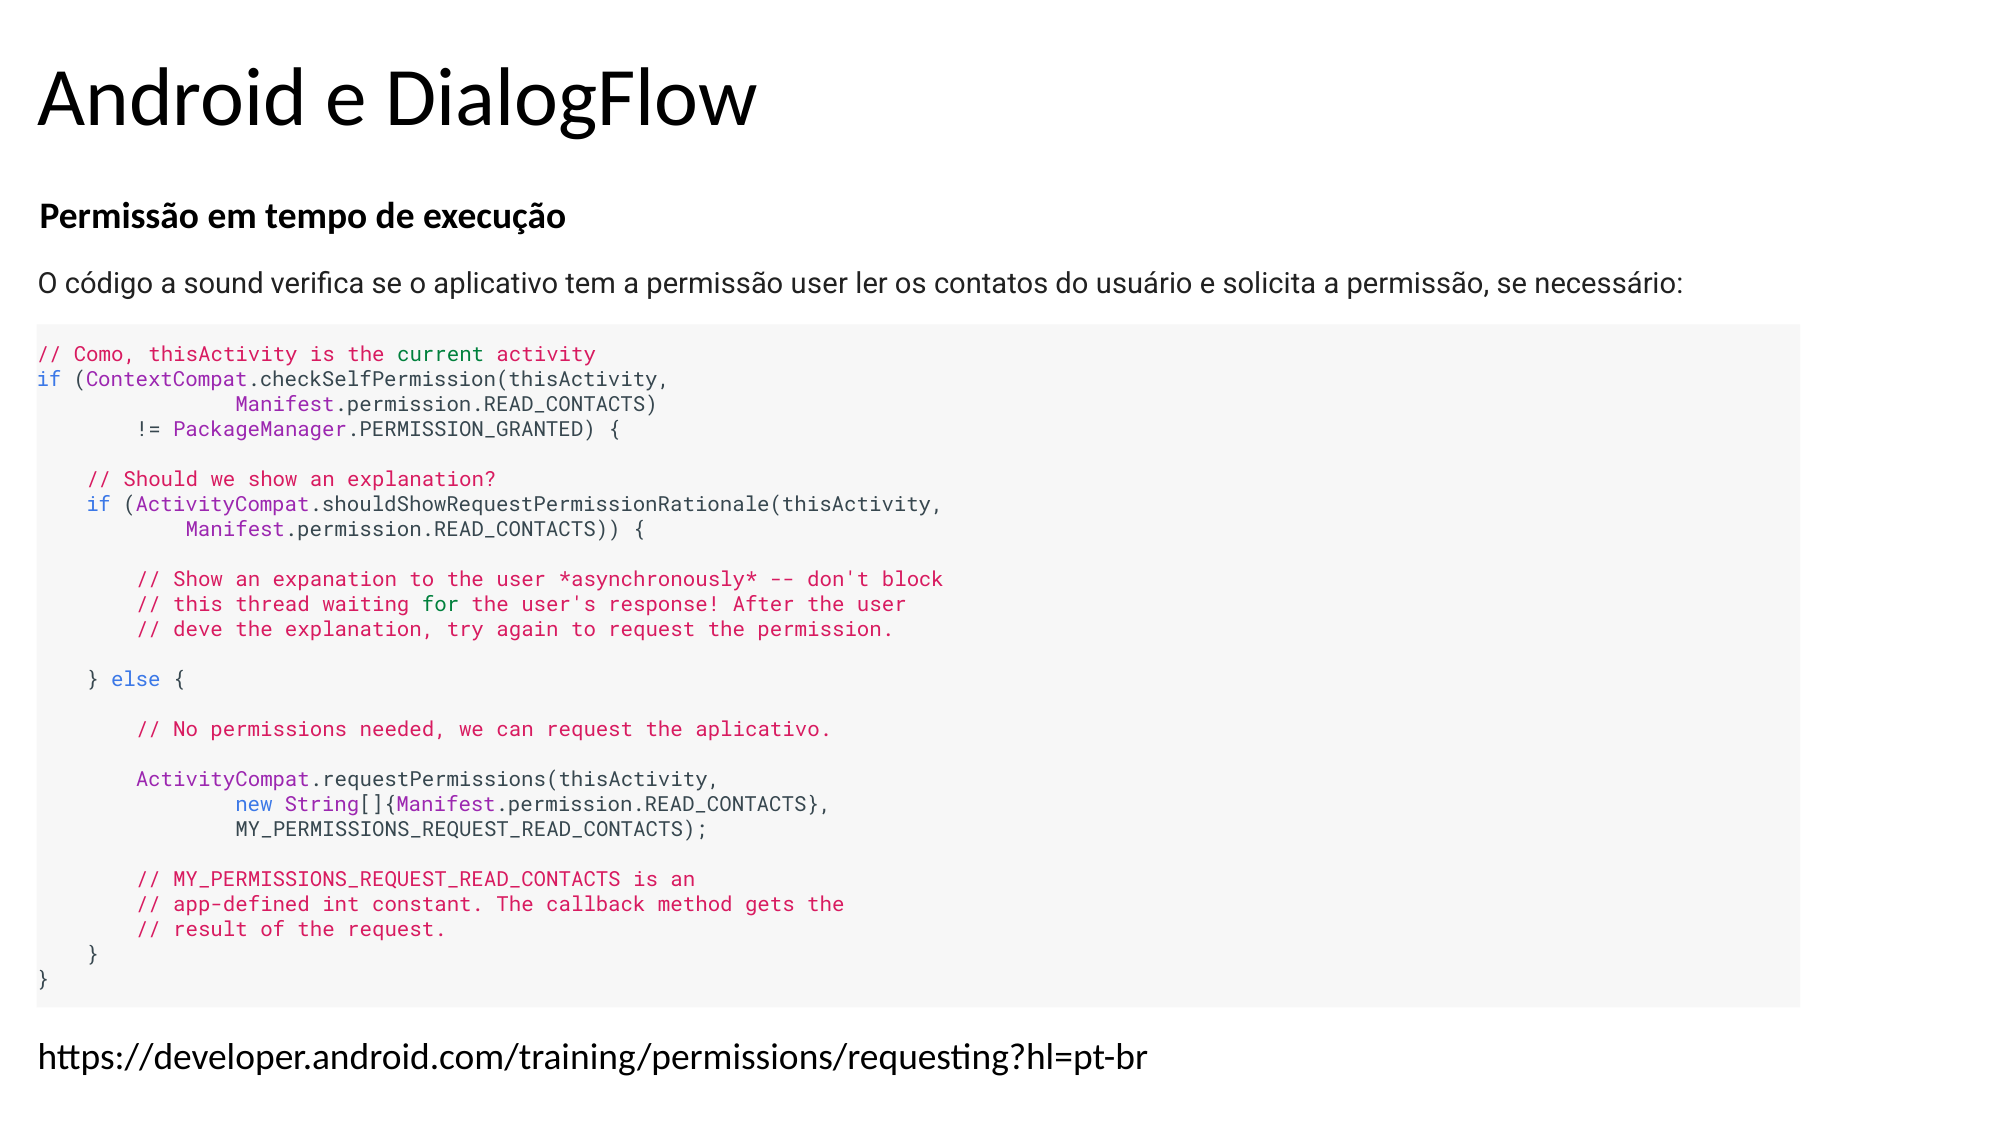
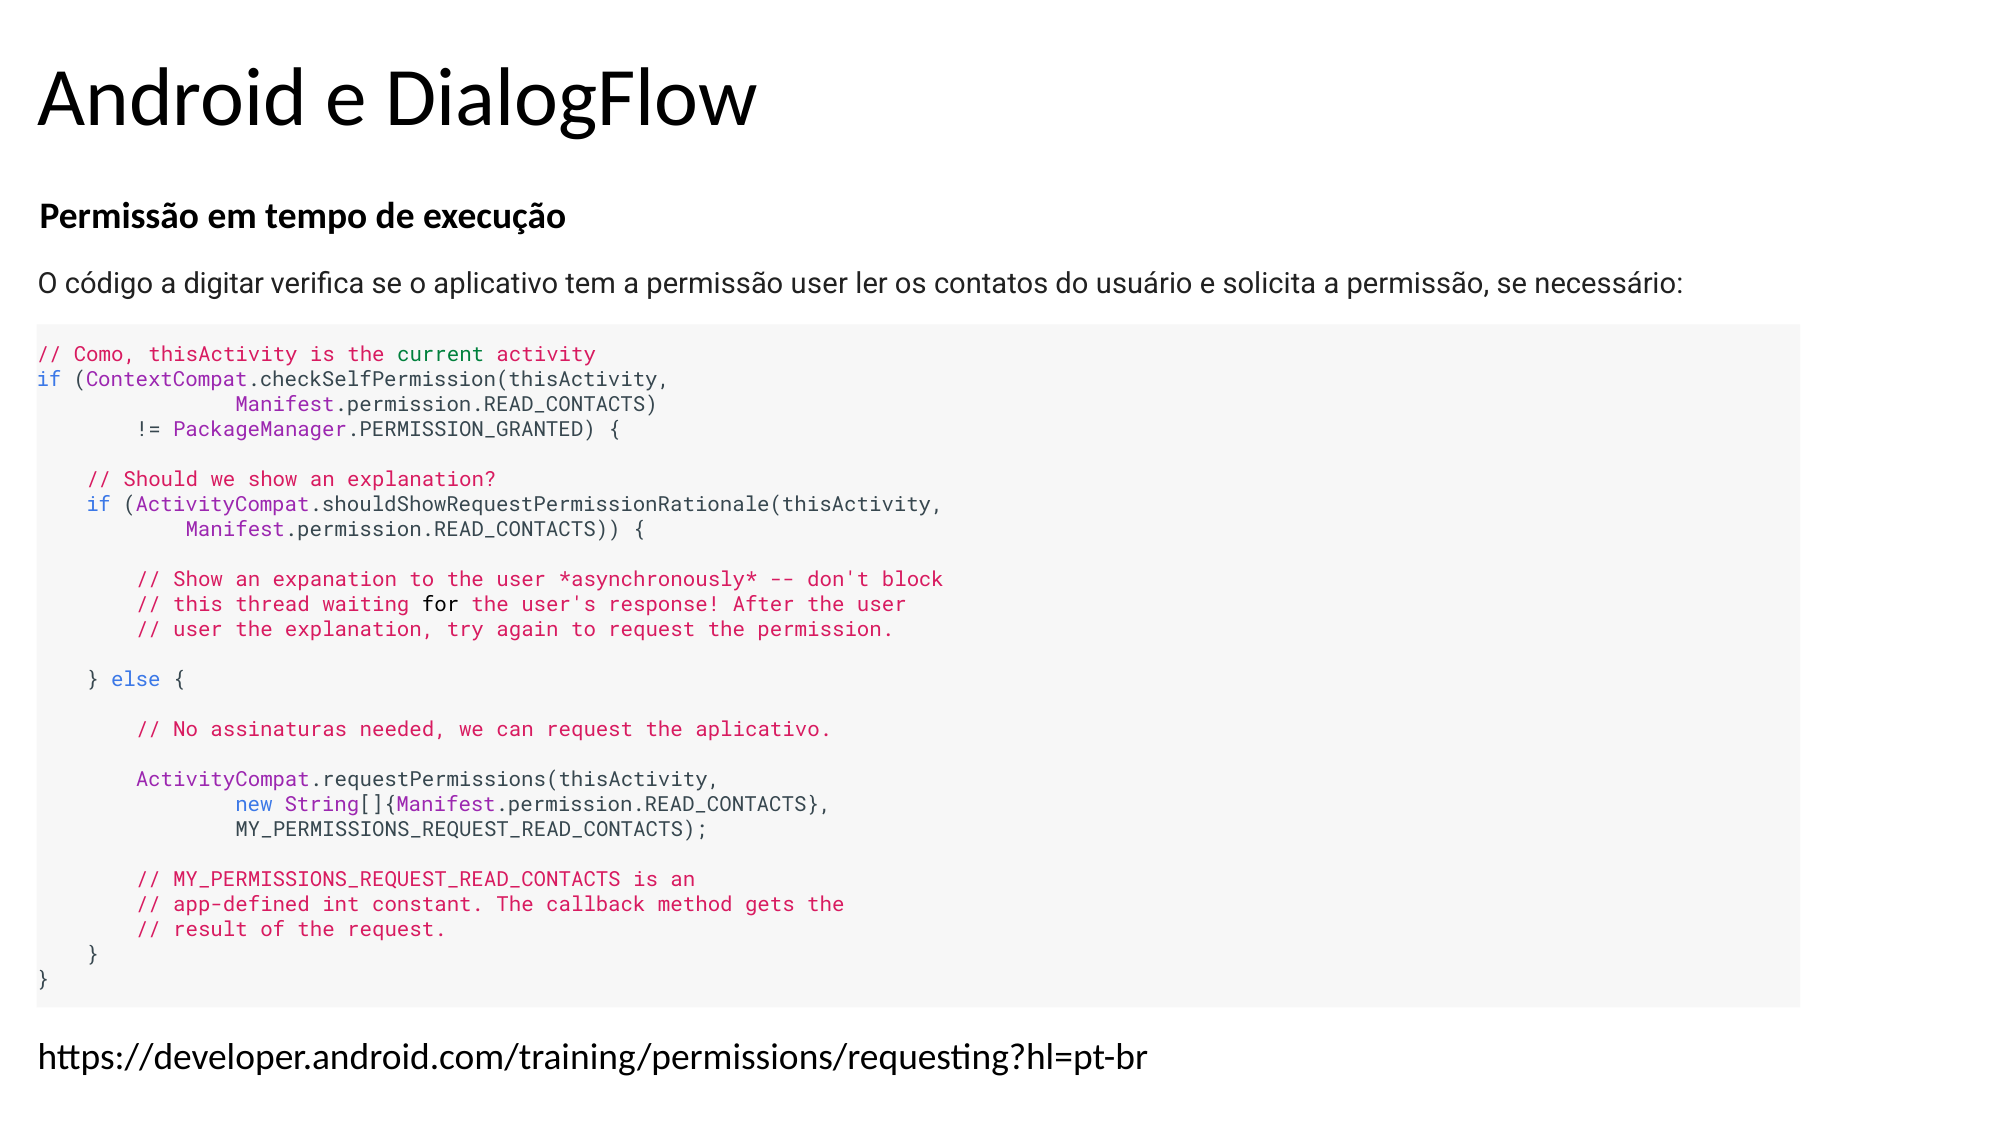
sound: sound -> digitar
for colour: green -> black
deve at (198, 630): deve -> user
permissions: permissions -> assinaturas
